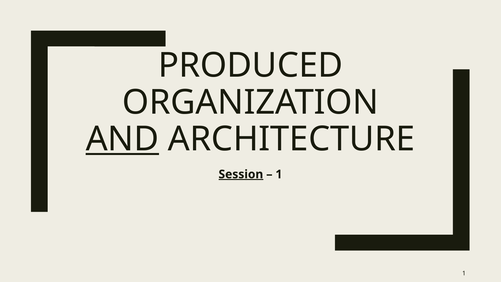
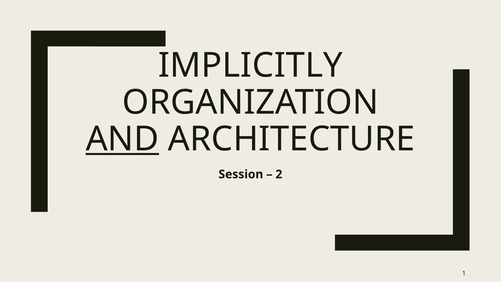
PRODUCED: PRODUCED -> IMPLICITLY
Session underline: present -> none
1 at (279, 174): 1 -> 2
